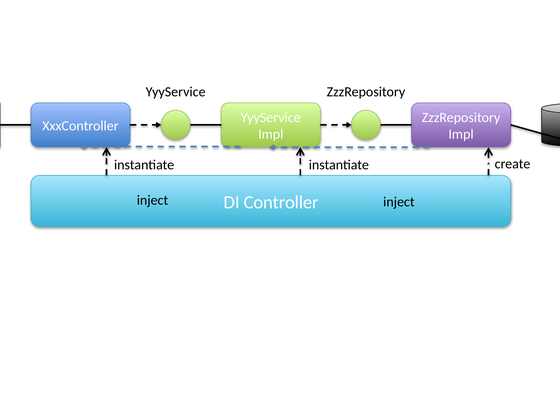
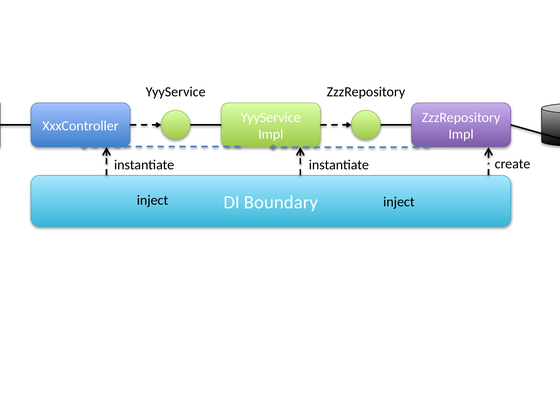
Controller: Controller -> Boundary
